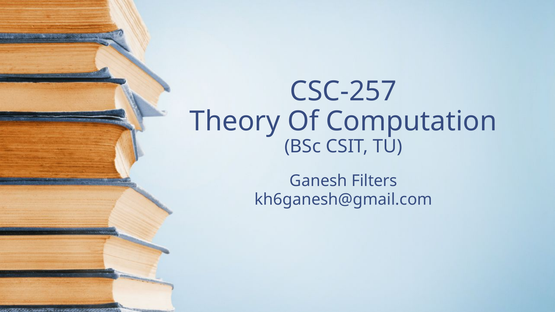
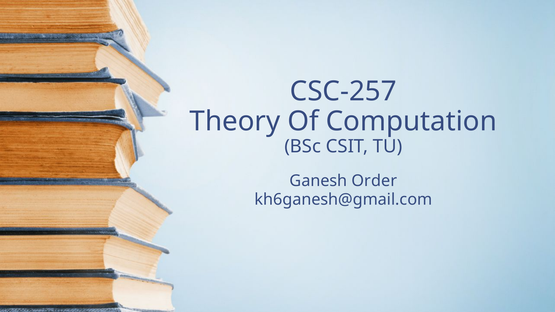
Filters: Filters -> Order
